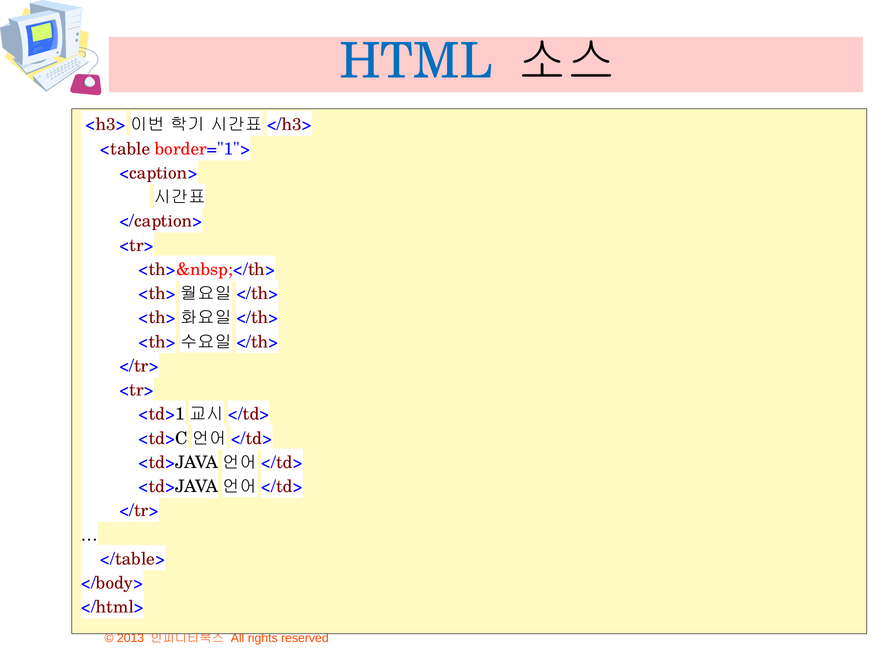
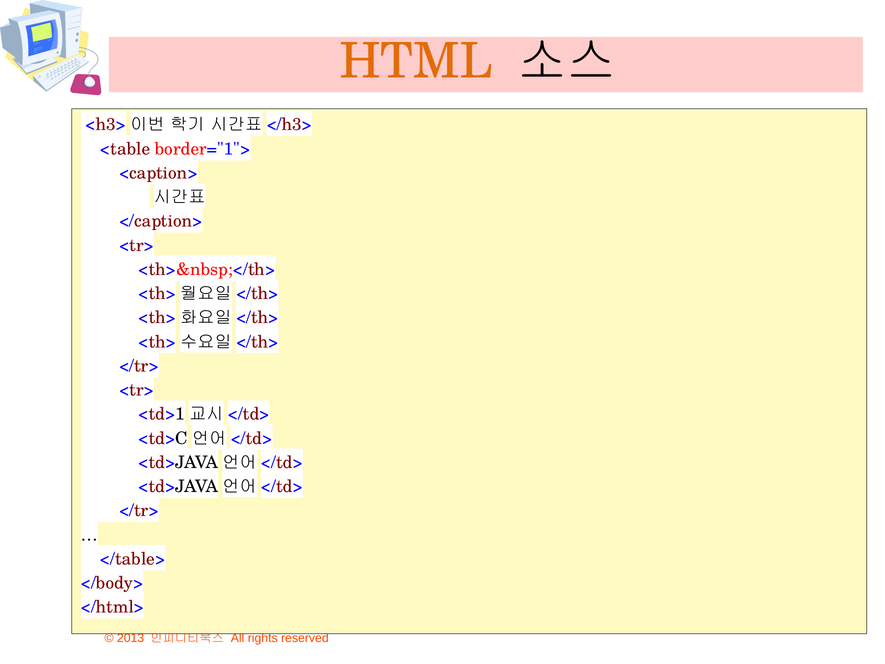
HTML colour: blue -> orange
